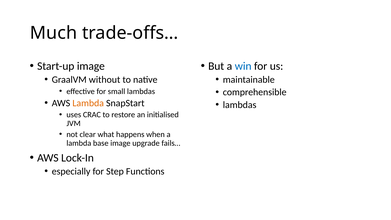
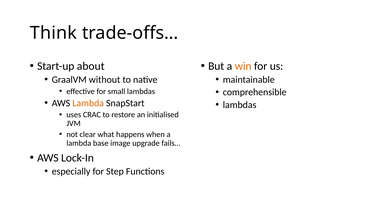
Much: Much -> Think
Start-up image: image -> about
win colour: blue -> orange
